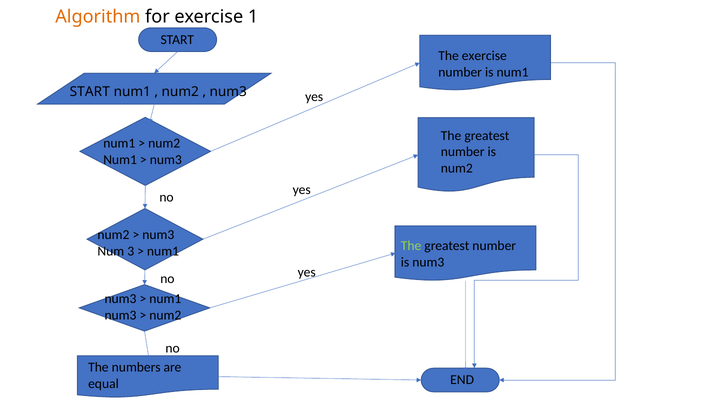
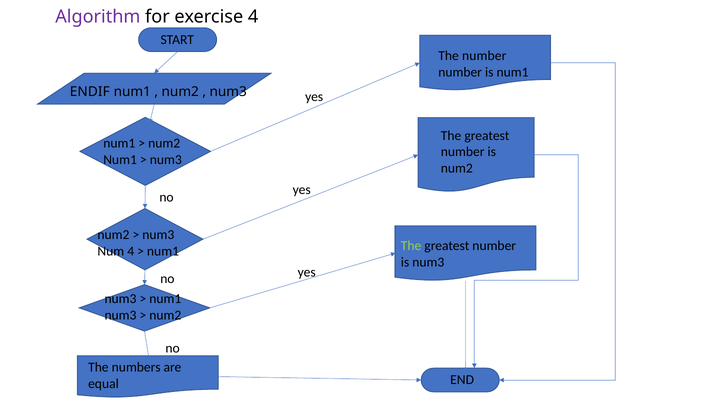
Algorithm colour: orange -> purple
exercise 1: 1 -> 4
The exercise: exercise -> number
START at (90, 92): START -> ENDIF
Num 3: 3 -> 4
